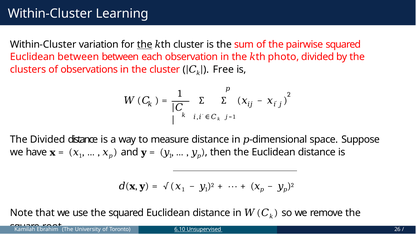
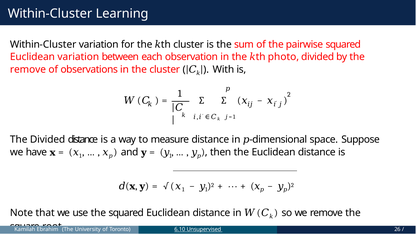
the at (145, 45) underline: present -> none
Euclidean between: between -> variation
clusters at (28, 69): clusters -> remove
Free: Free -> With
